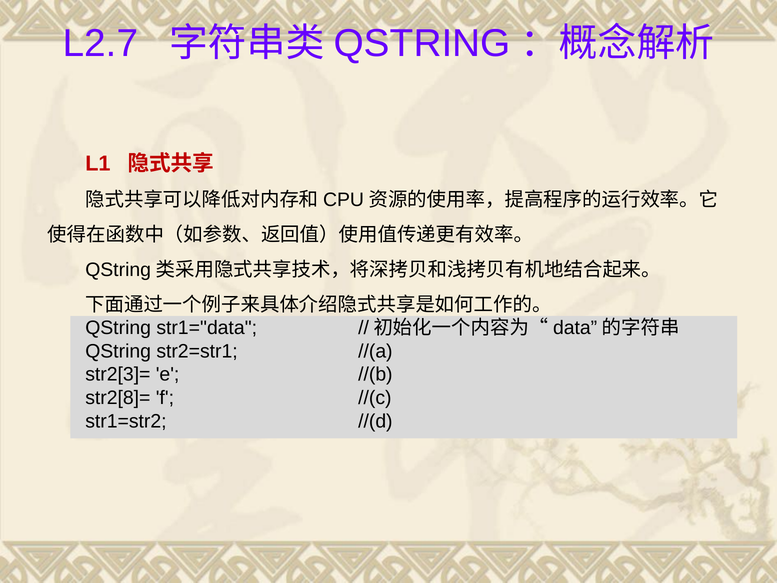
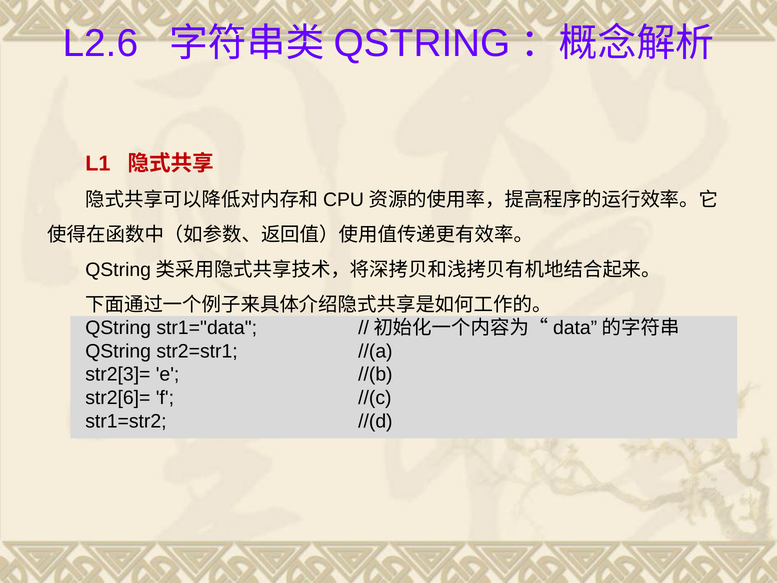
L2.7: L2.7 -> L2.6
str2[8]=: str2[8]= -> str2[6]=
